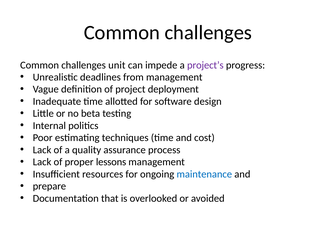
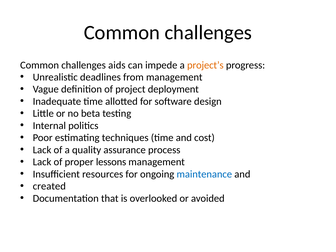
unit: unit -> aids
project’s colour: purple -> orange
prepare: prepare -> created
